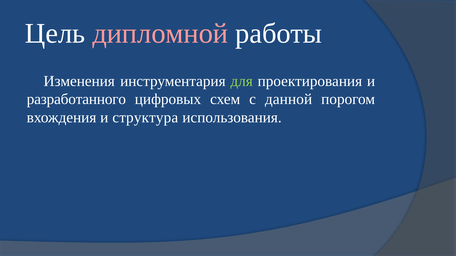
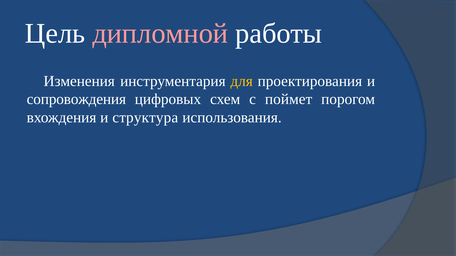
для colour: light green -> yellow
разработанного: разработанного -> сопровождения
данной: данной -> поймет
